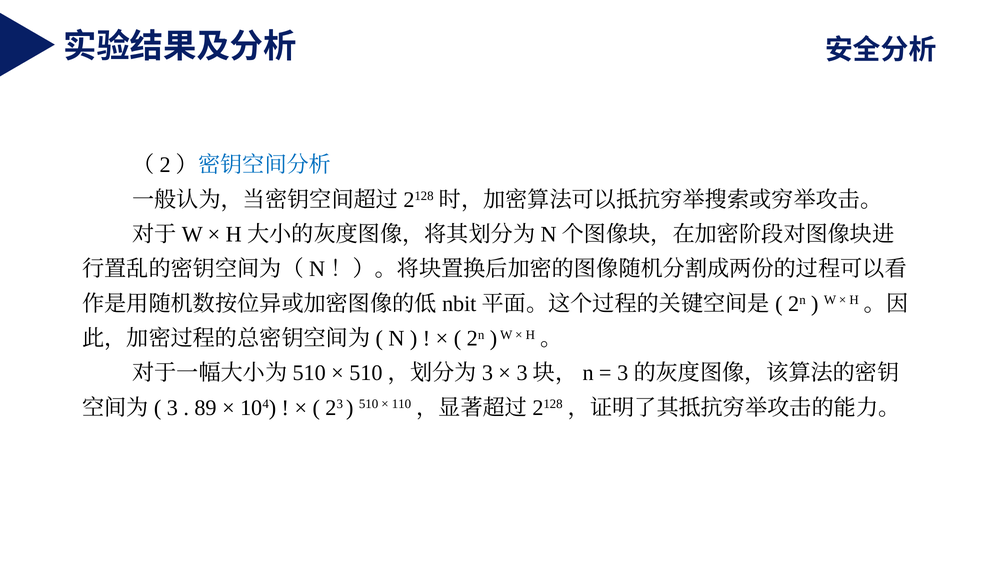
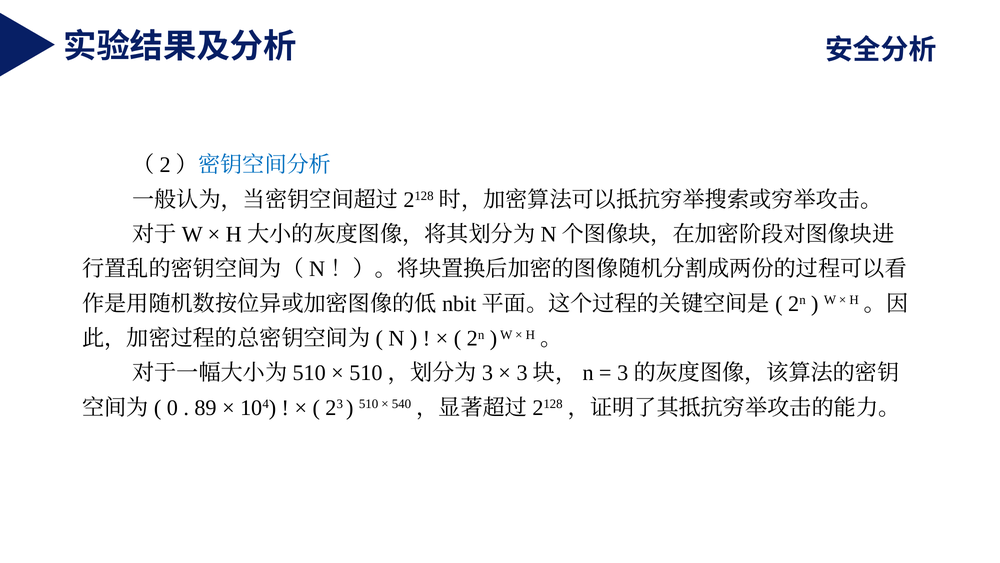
3: 3 -> 0
110: 110 -> 540
